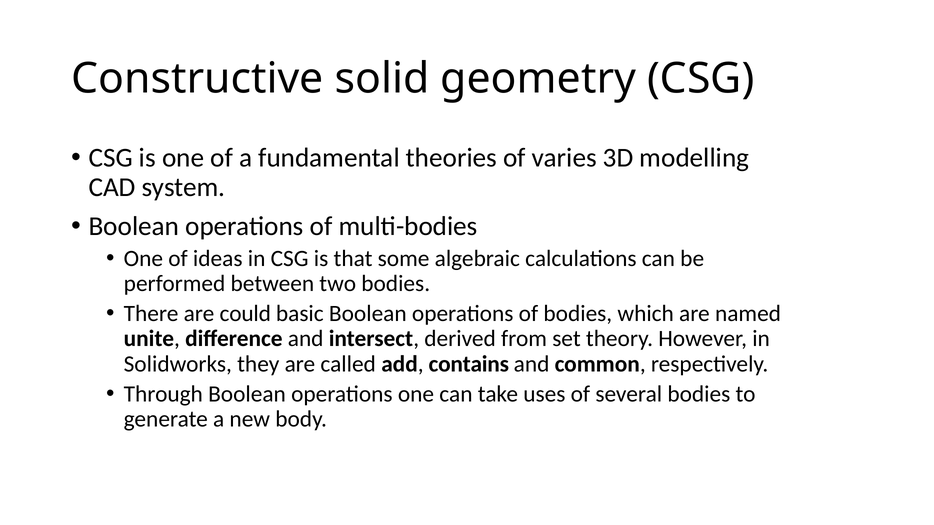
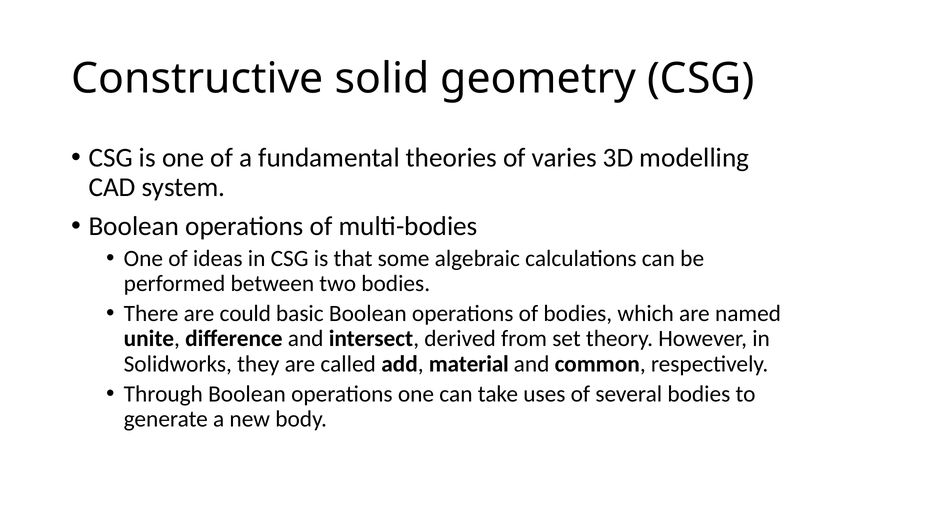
contains: contains -> material
